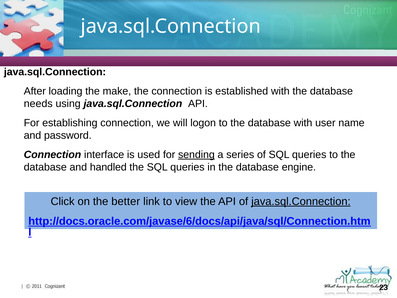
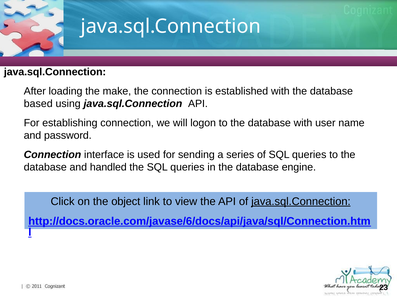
needs: needs -> based
sending underline: present -> none
better: better -> object
